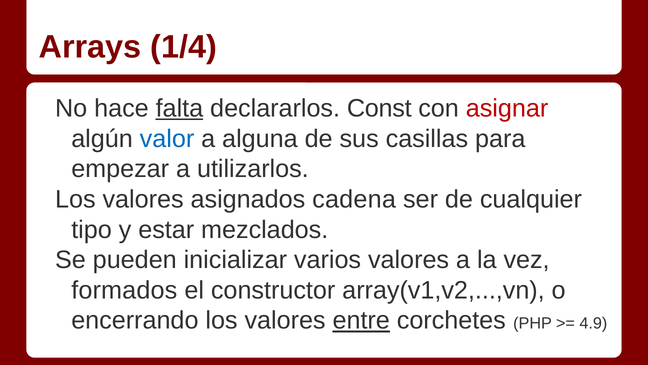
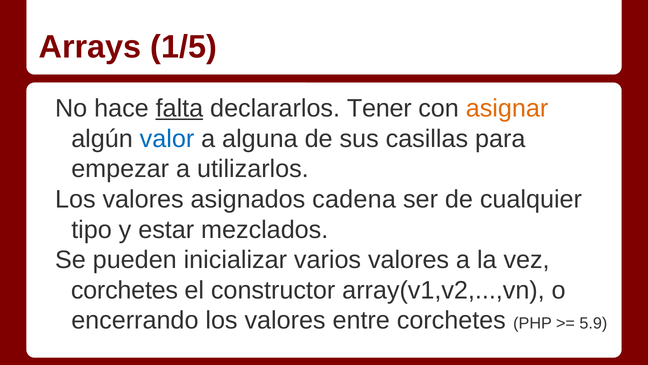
1/4: 1/4 -> 1/5
Const: Const -> Tener
asignar colour: red -> orange
formados at (124, 290): formados -> corchetes
entre underline: present -> none
4.9: 4.9 -> 5.9
